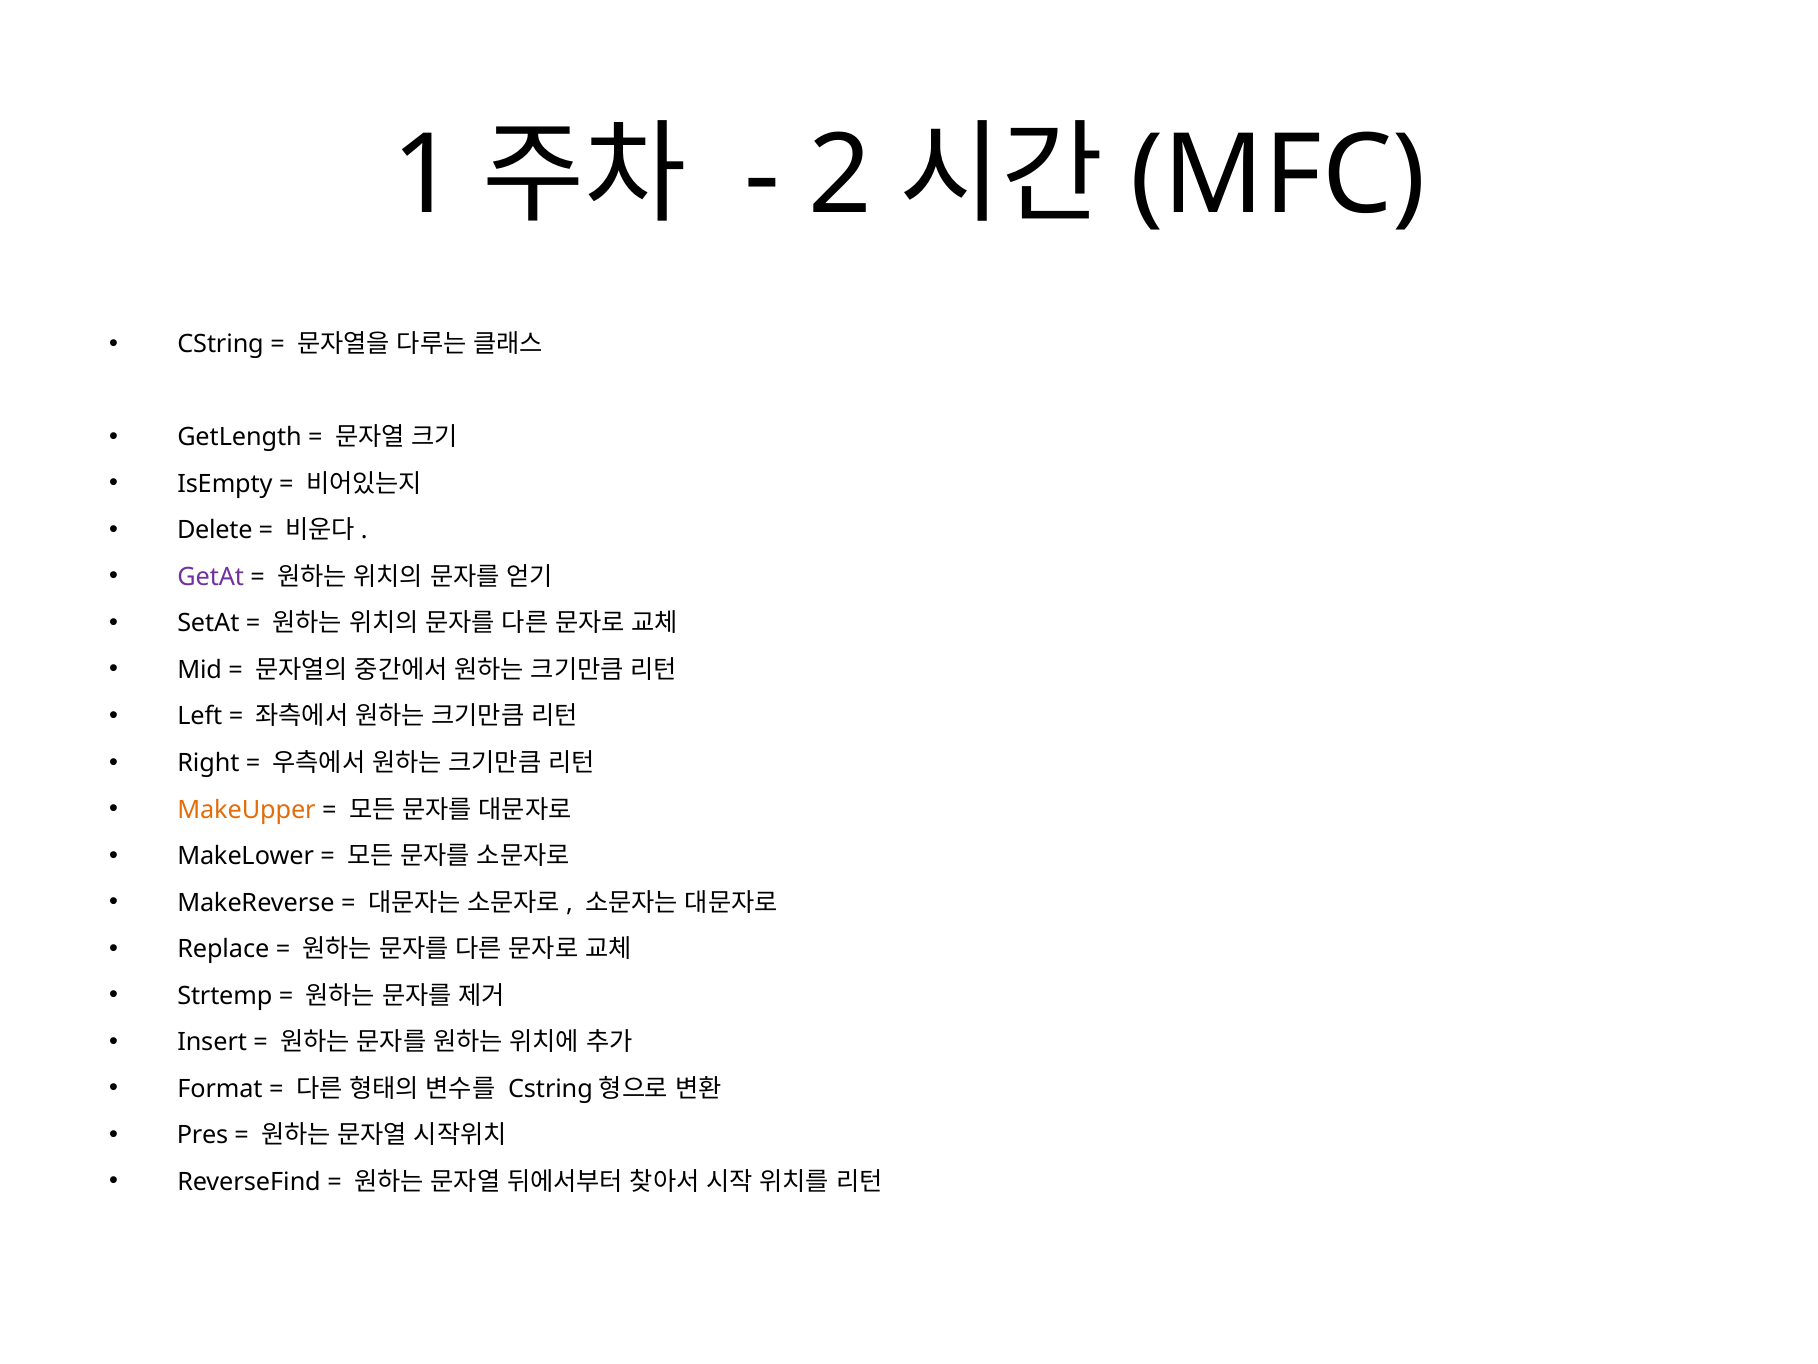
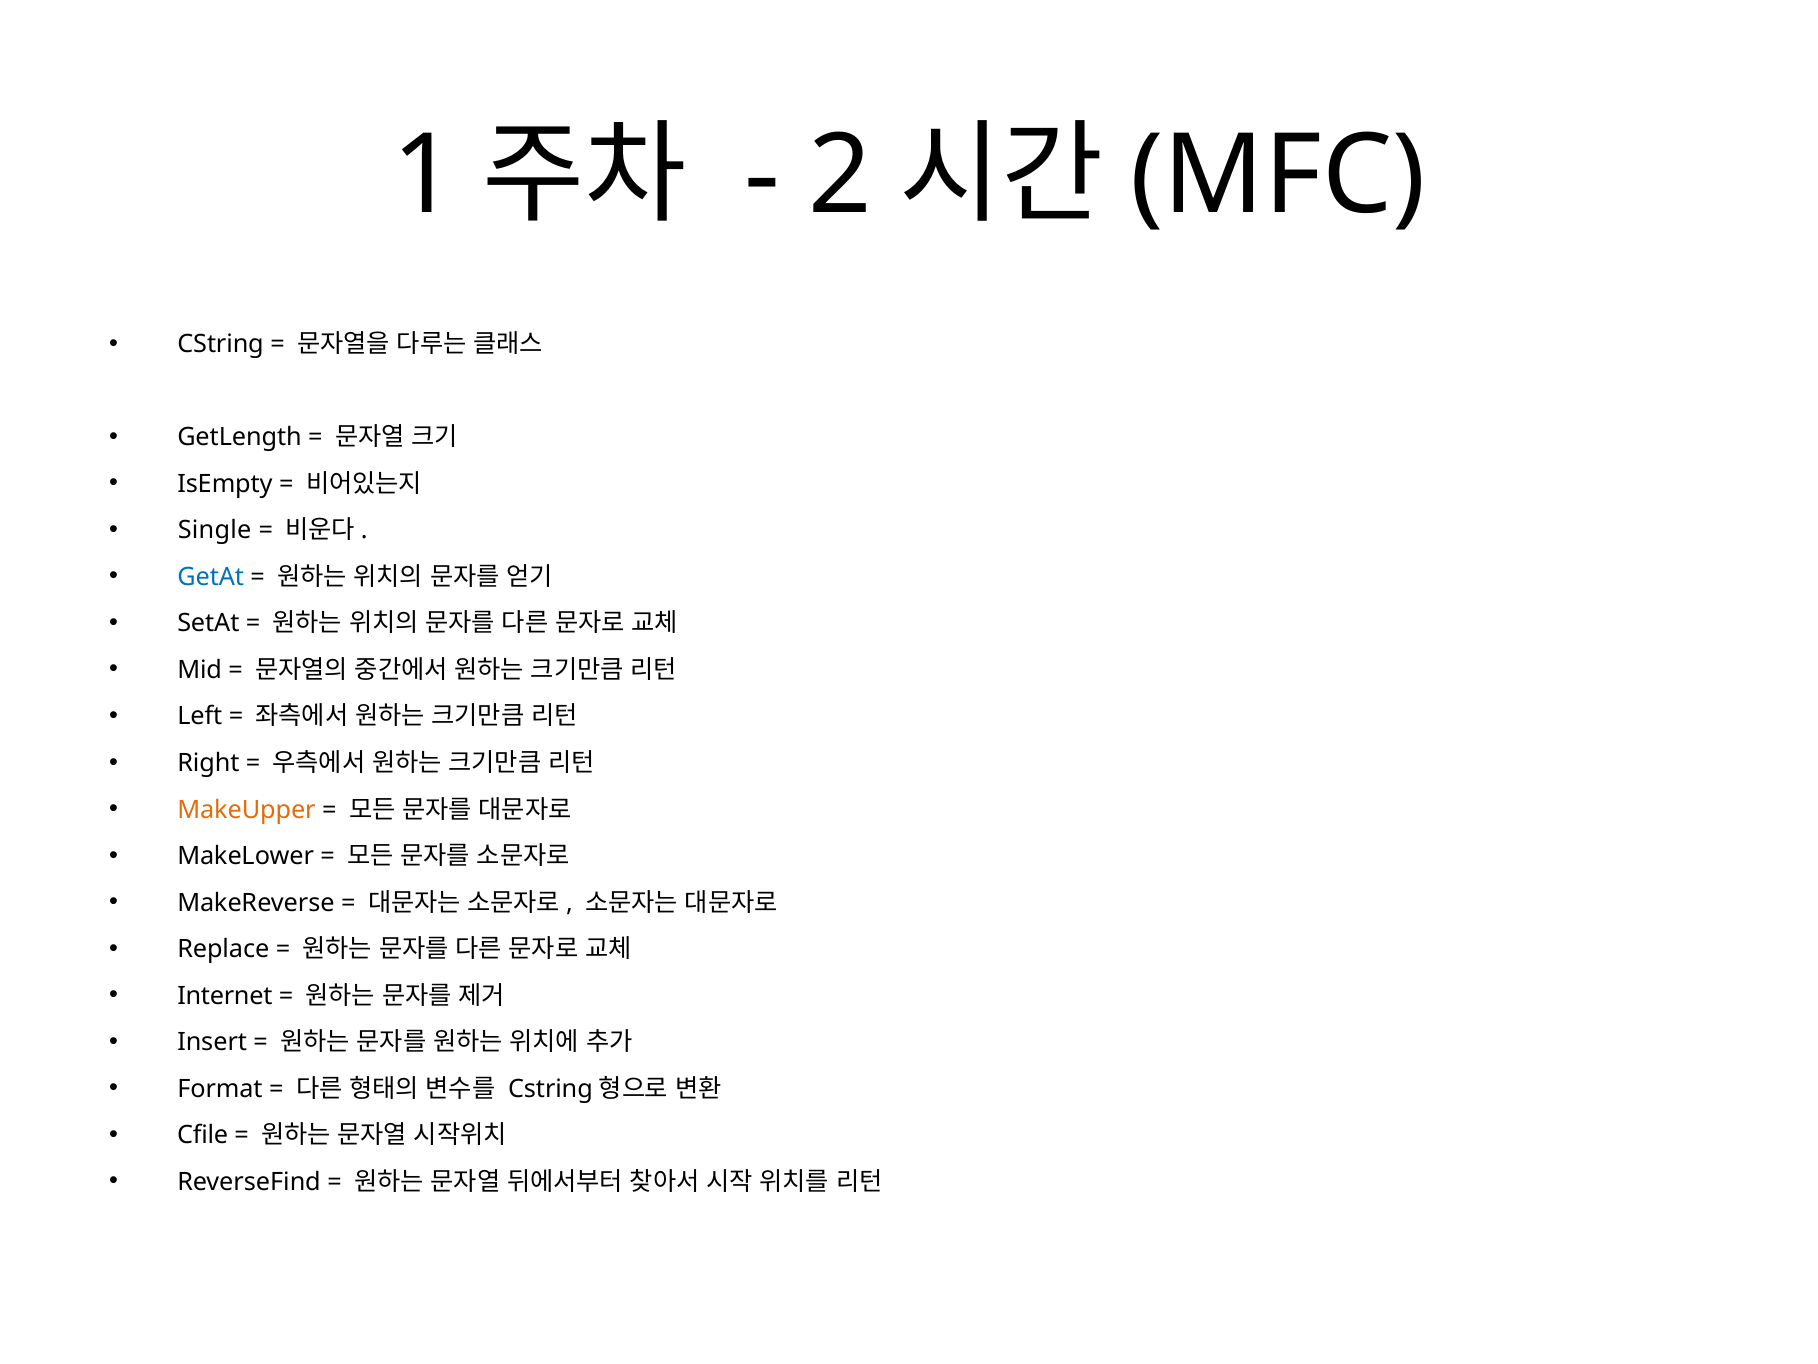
Delete: Delete -> Single
GetAt colour: purple -> blue
Strtemp: Strtemp -> Internet
Pres: Pres -> Cfile
